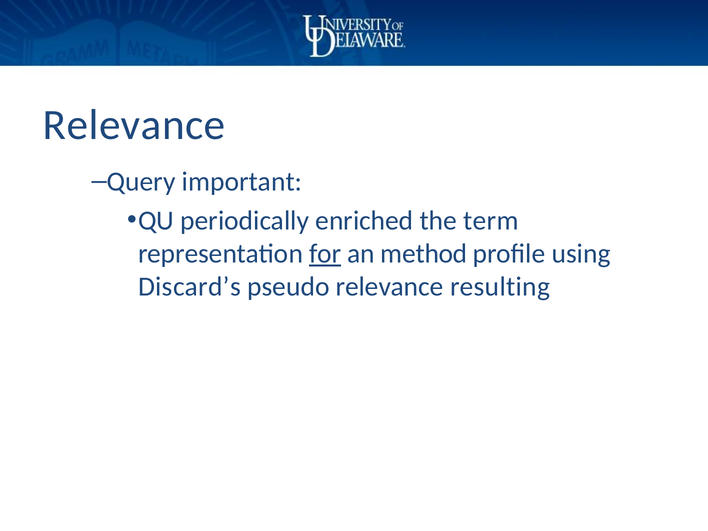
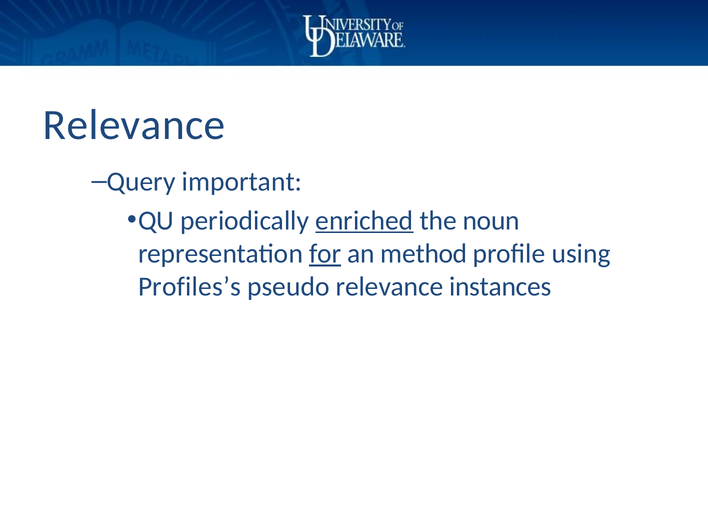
enriched underline: none -> present
term: term -> noun
Discard’s: Discard’s -> Profiles’s
resulting: resulting -> instances
